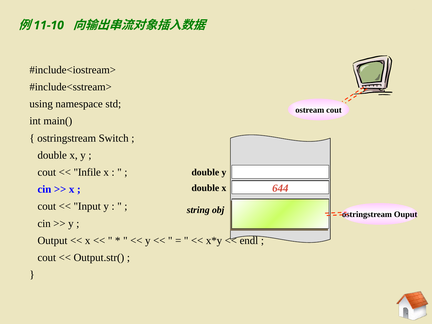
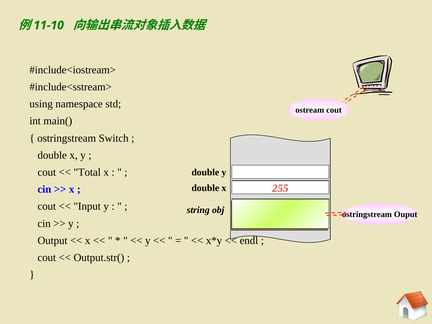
Infile: Infile -> Total
644: 644 -> 255
